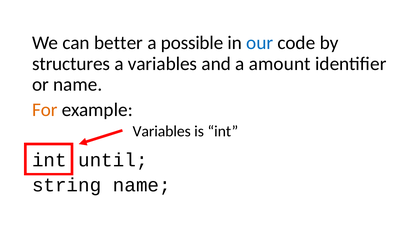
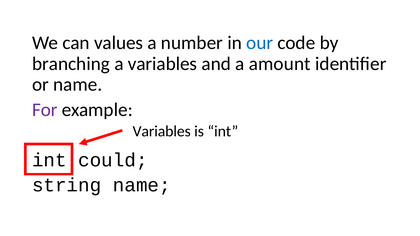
better: better -> values
possible: possible -> number
structures: structures -> branching
For colour: orange -> purple
until: until -> could
